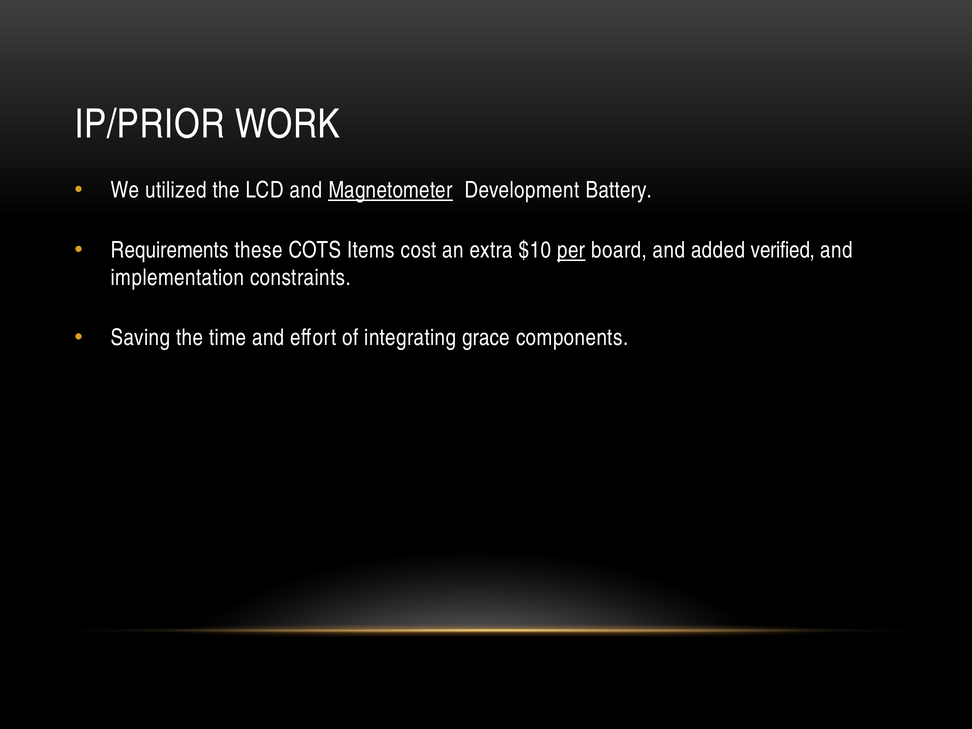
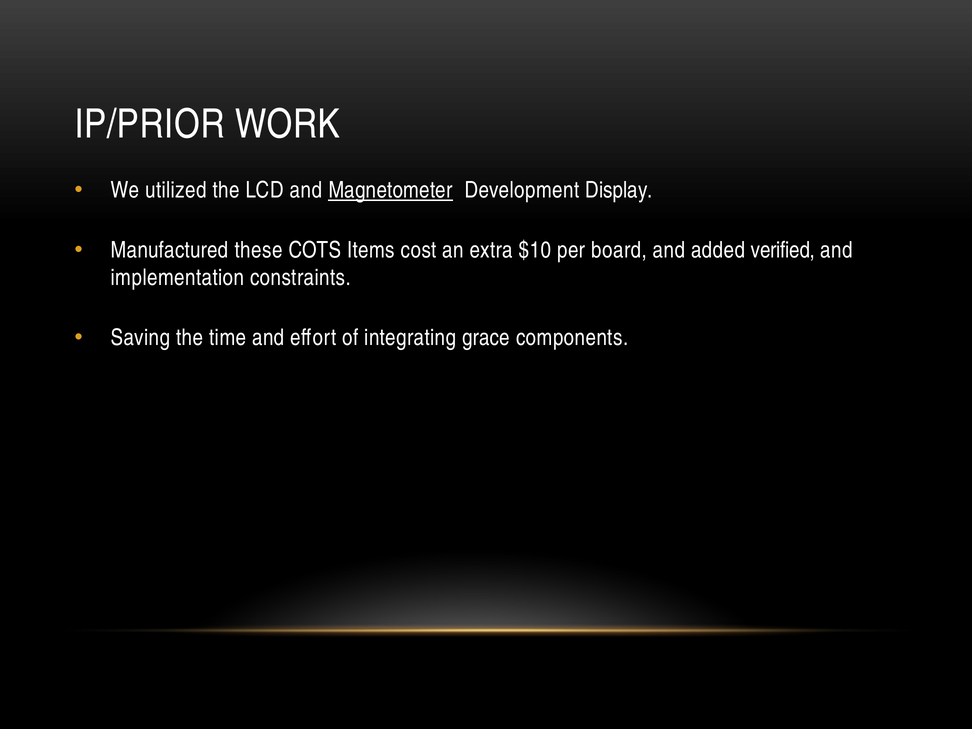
Battery: Battery -> Display
Requirements: Requirements -> Manufactured
per underline: present -> none
